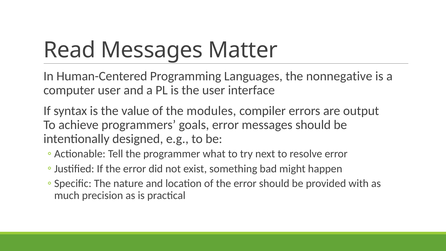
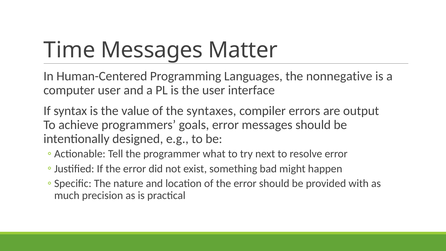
Read: Read -> Time
modules: modules -> syntaxes
